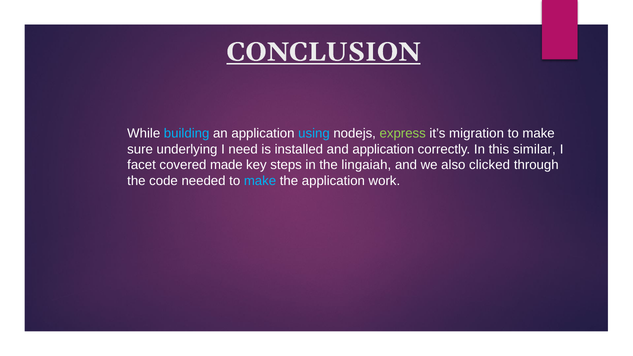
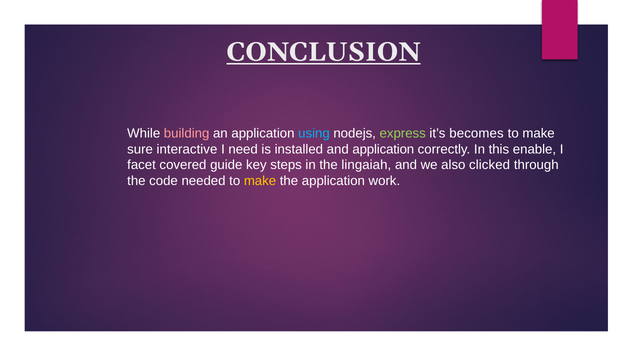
building colour: light blue -> pink
migration: migration -> becomes
underlying: underlying -> interactive
similar: similar -> enable
made: made -> guide
make at (260, 181) colour: light blue -> yellow
